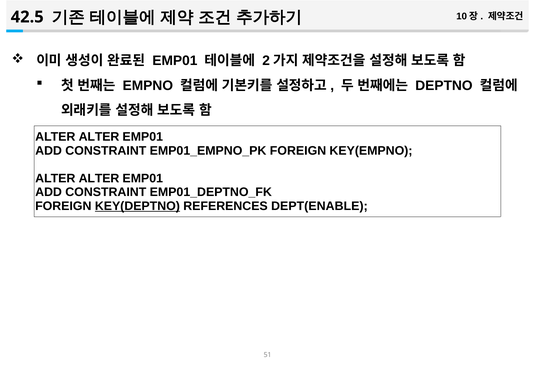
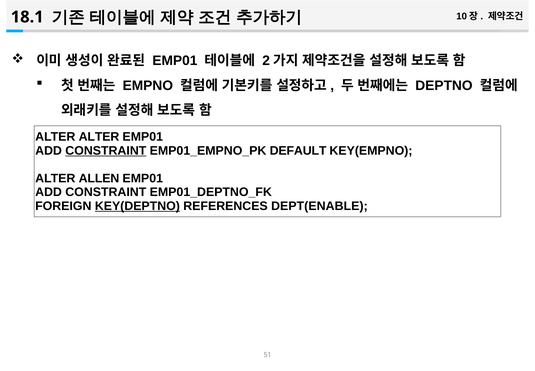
42.5: 42.5 -> 18.1
CONSTRAINT at (106, 150) underline: none -> present
FOREIGN at (298, 150): FOREIGN -> DEFAULT
ALTER at (99, 178): ALTER -> ALLEN
